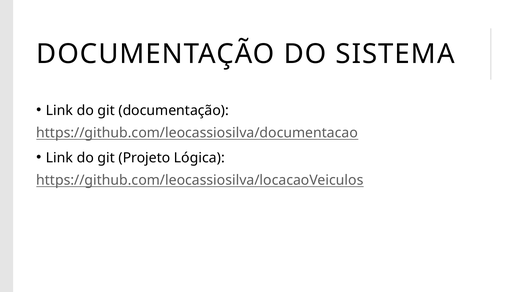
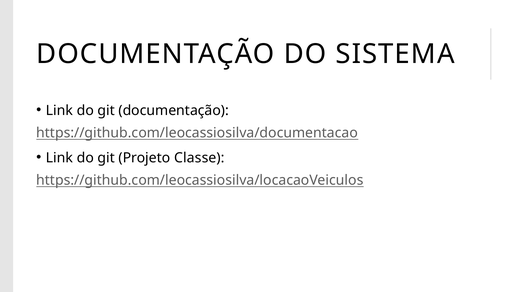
Lógica: Lógica -> Classe
